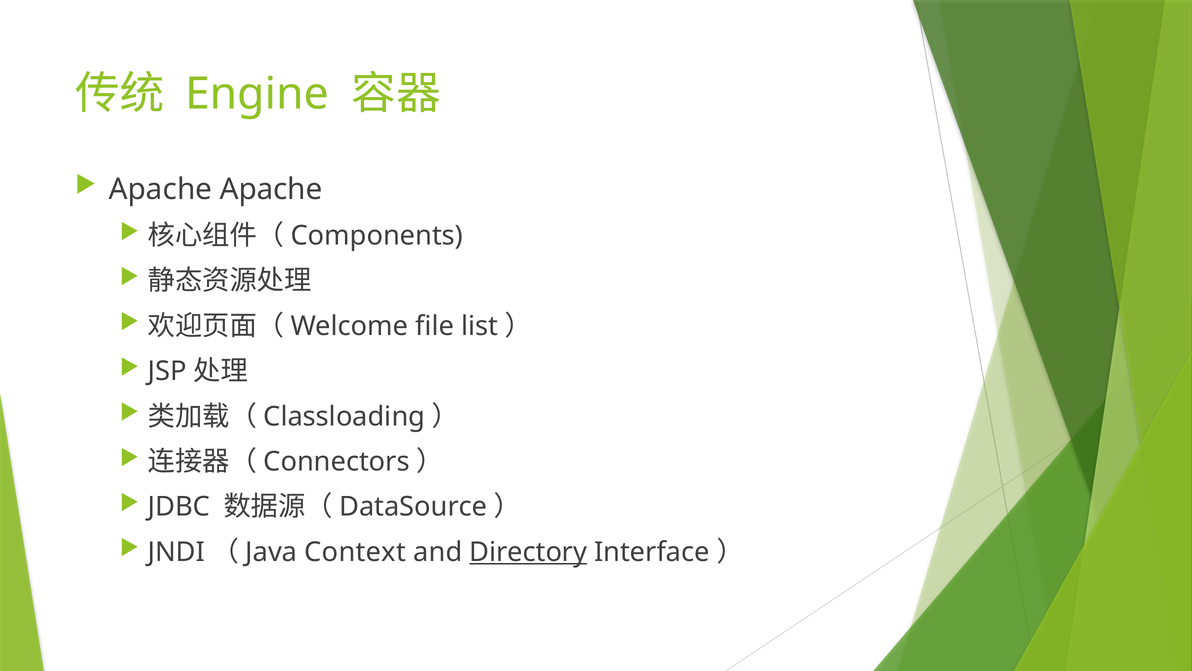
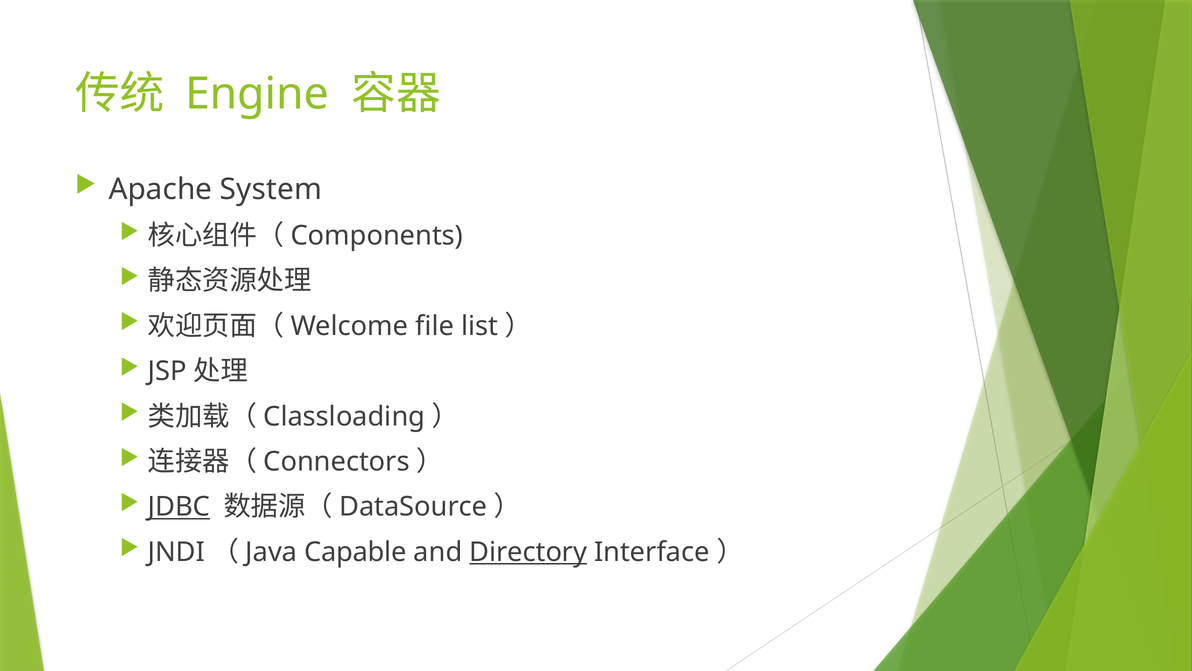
Apache Apache: Apache -> System
JDBC underline: none -> present
Context: Context -> Capable
